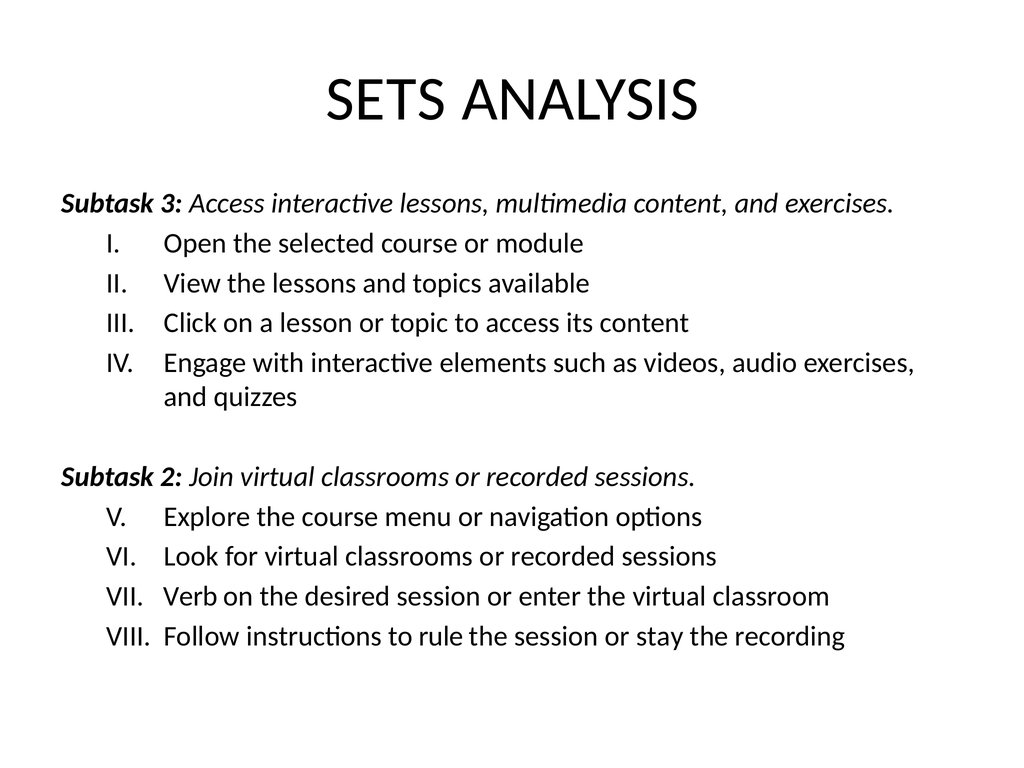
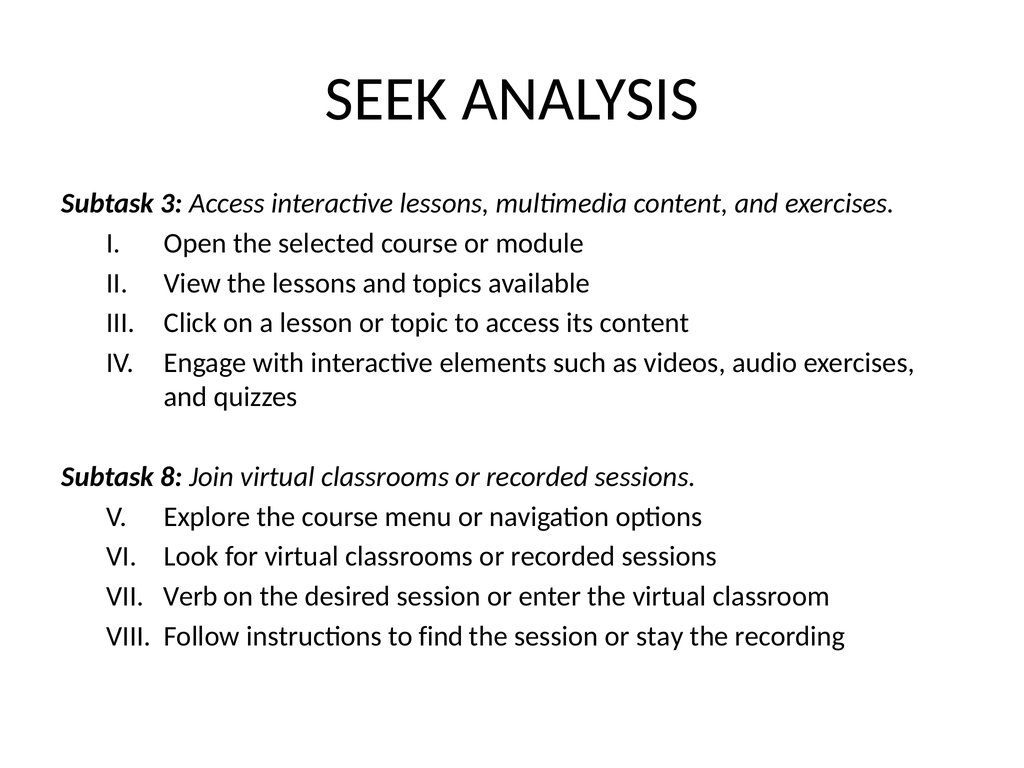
SETS: SETS -> SEEK
2: 2 -> 8
rule: rule -> find
